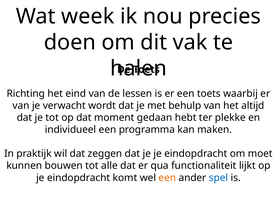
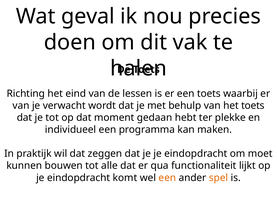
week: week -> geval
het altijd: altijd -> toets
spel colour: blue -> orange
